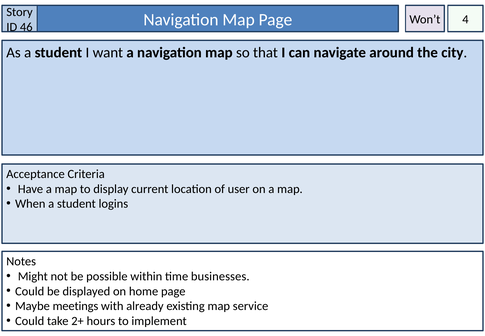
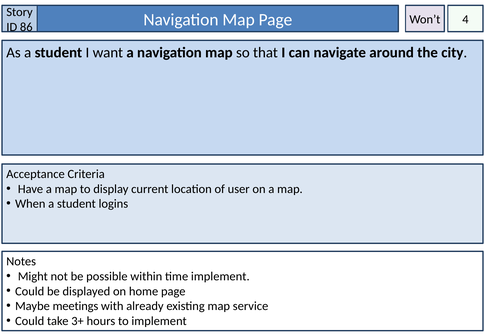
46: 46 -> 86
time businesses: businesses -> implement
2+: 2+ -> 3+
